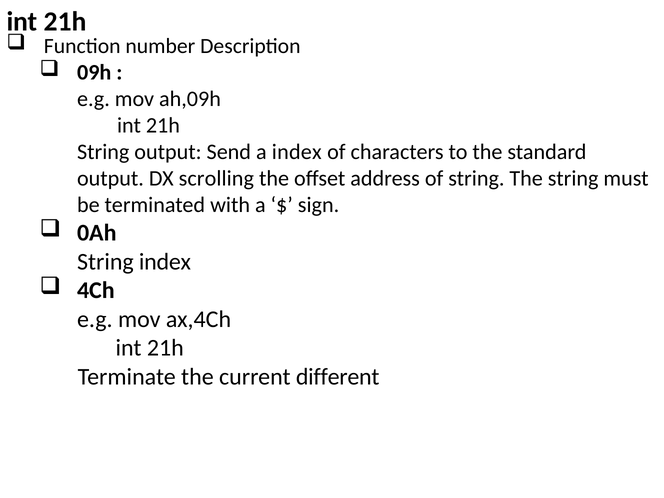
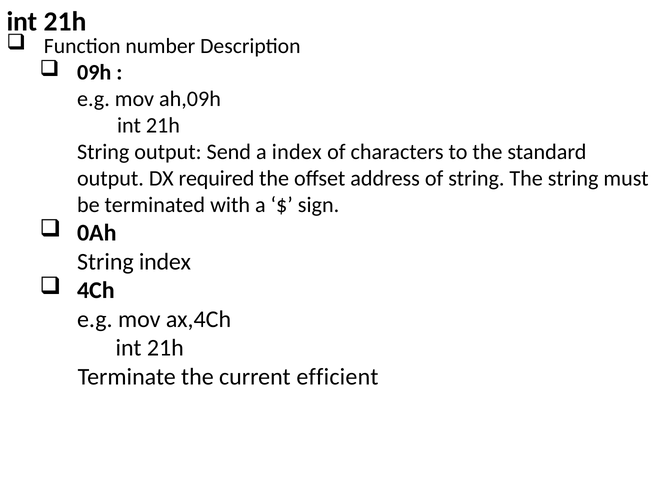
scrolling: scrolling -> required
different: different -> efficient
